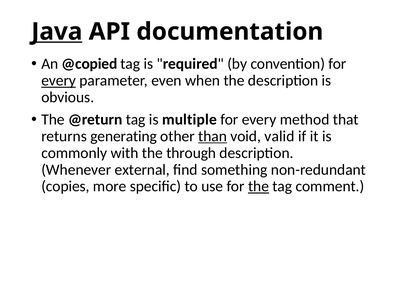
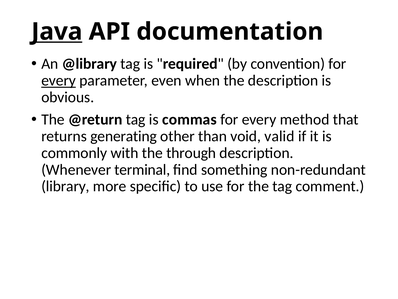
@copied: @copied -> @library
multiple: multiple -> commas
than underline: present -> none
external: external -> terminal
copies: copies -> library
the at (259, 186) underline: present -> none
